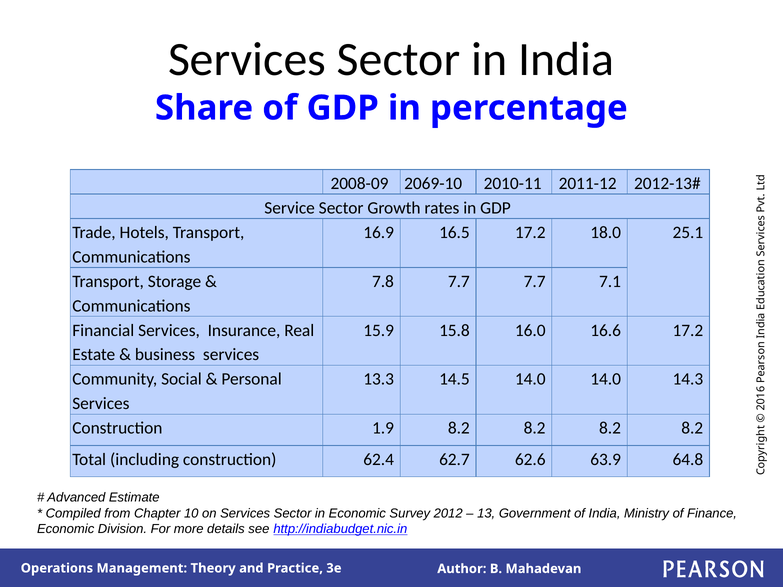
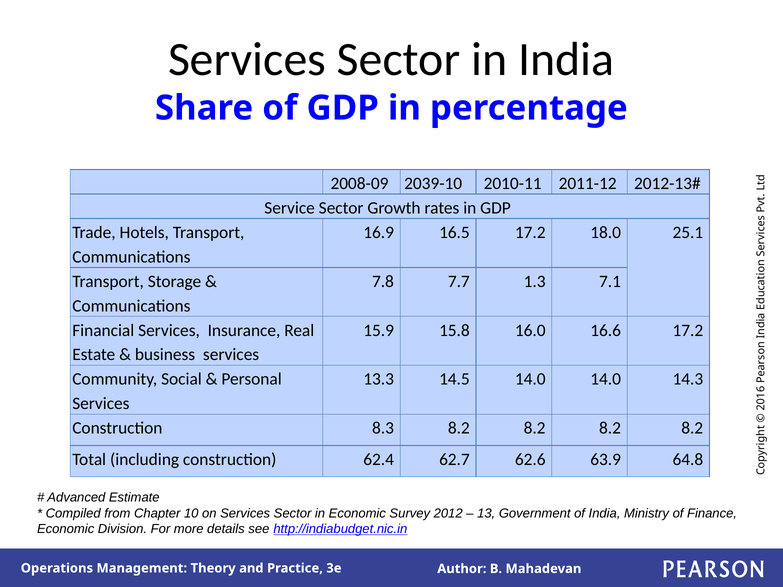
2069-10: 2069-10 -> 2039-10
7.7 7.7: 7.7 -> 1.3
1.9: 1.9 -> 8.3
